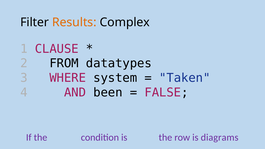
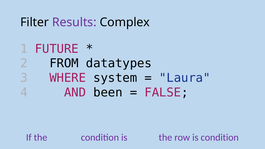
Results colour: orange -> purple
CLAUSE: CLAUSE -> FUTURE
Taken: Taken -> Laura
is diagrams: diagrams -> condition
